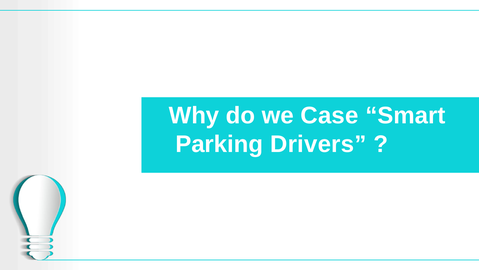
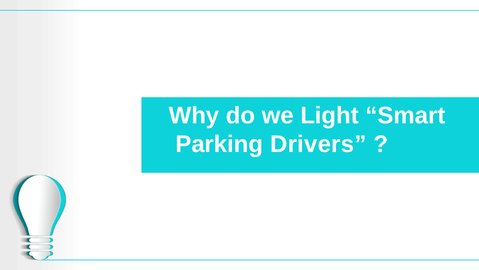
Case: Case -> Light
